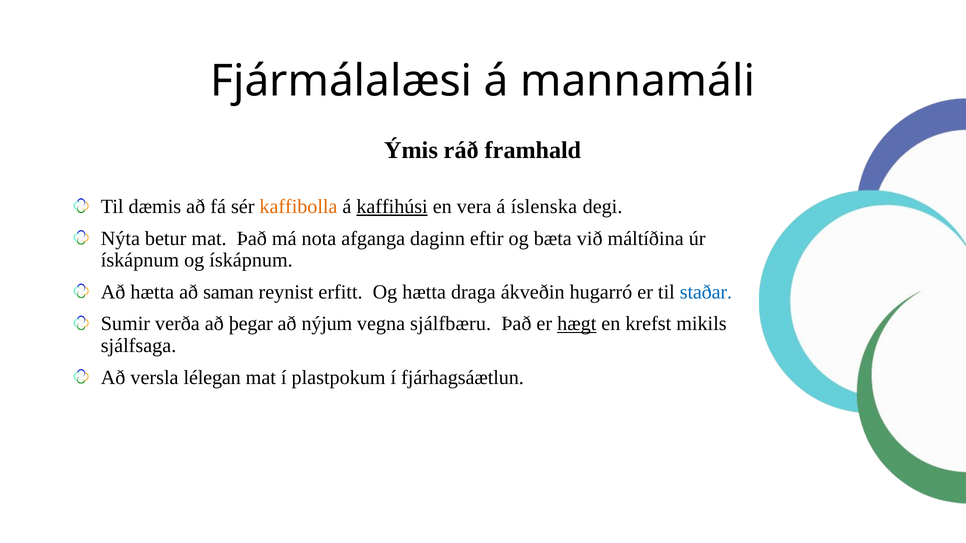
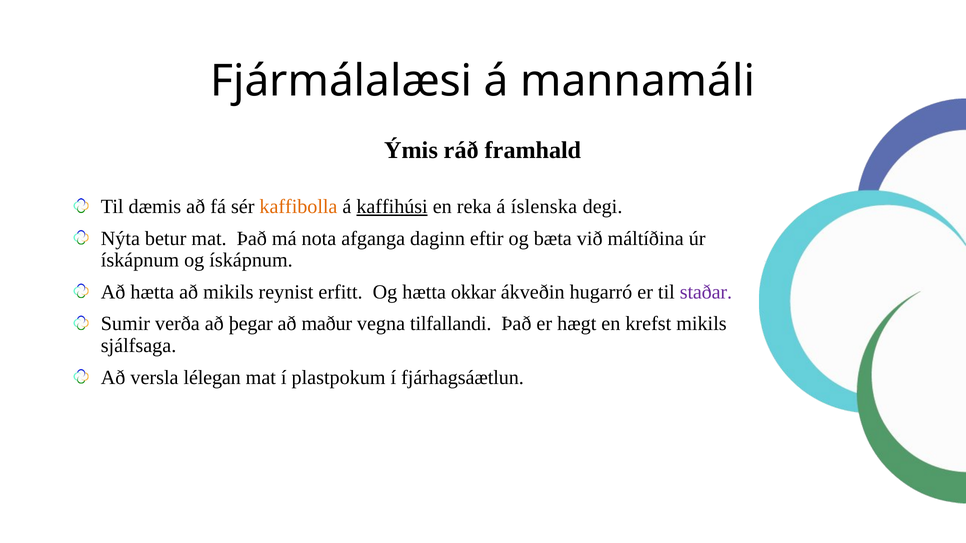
vera: vera -> reka
að saman: saman -> mikils
draga: draga -> okkar
staðar colour: blue -> purple
nýjum: nýjum -> maður
sjálfbæru: sjálfbæru -> tilfallandi
hægt underline: present -> none
